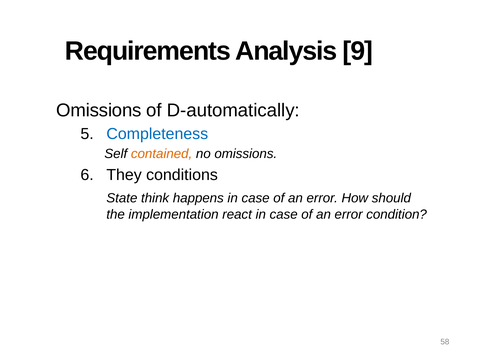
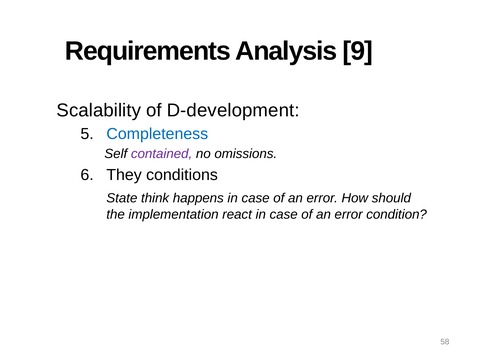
Omissions at (99, 110): Omissions -> Scalability
D-automatically: D-automatically -> D-development
contained colour: orange -> purple
